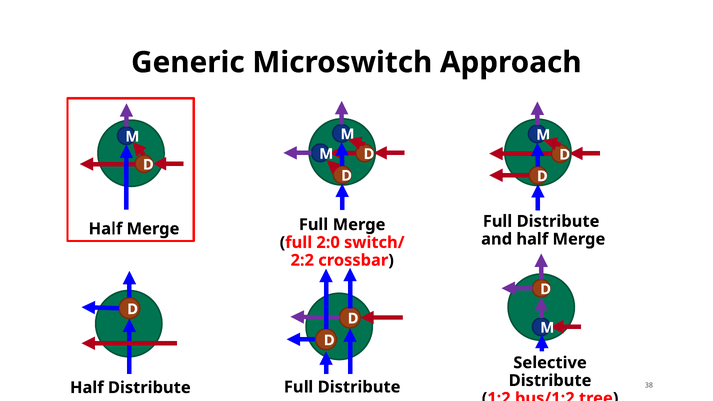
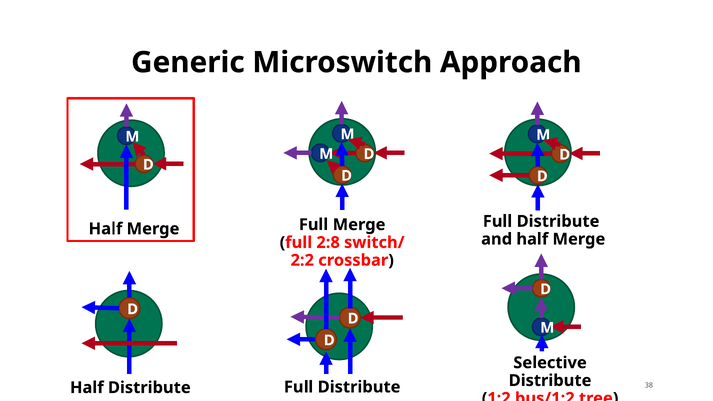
2:0: 2:0 -> 2:8
